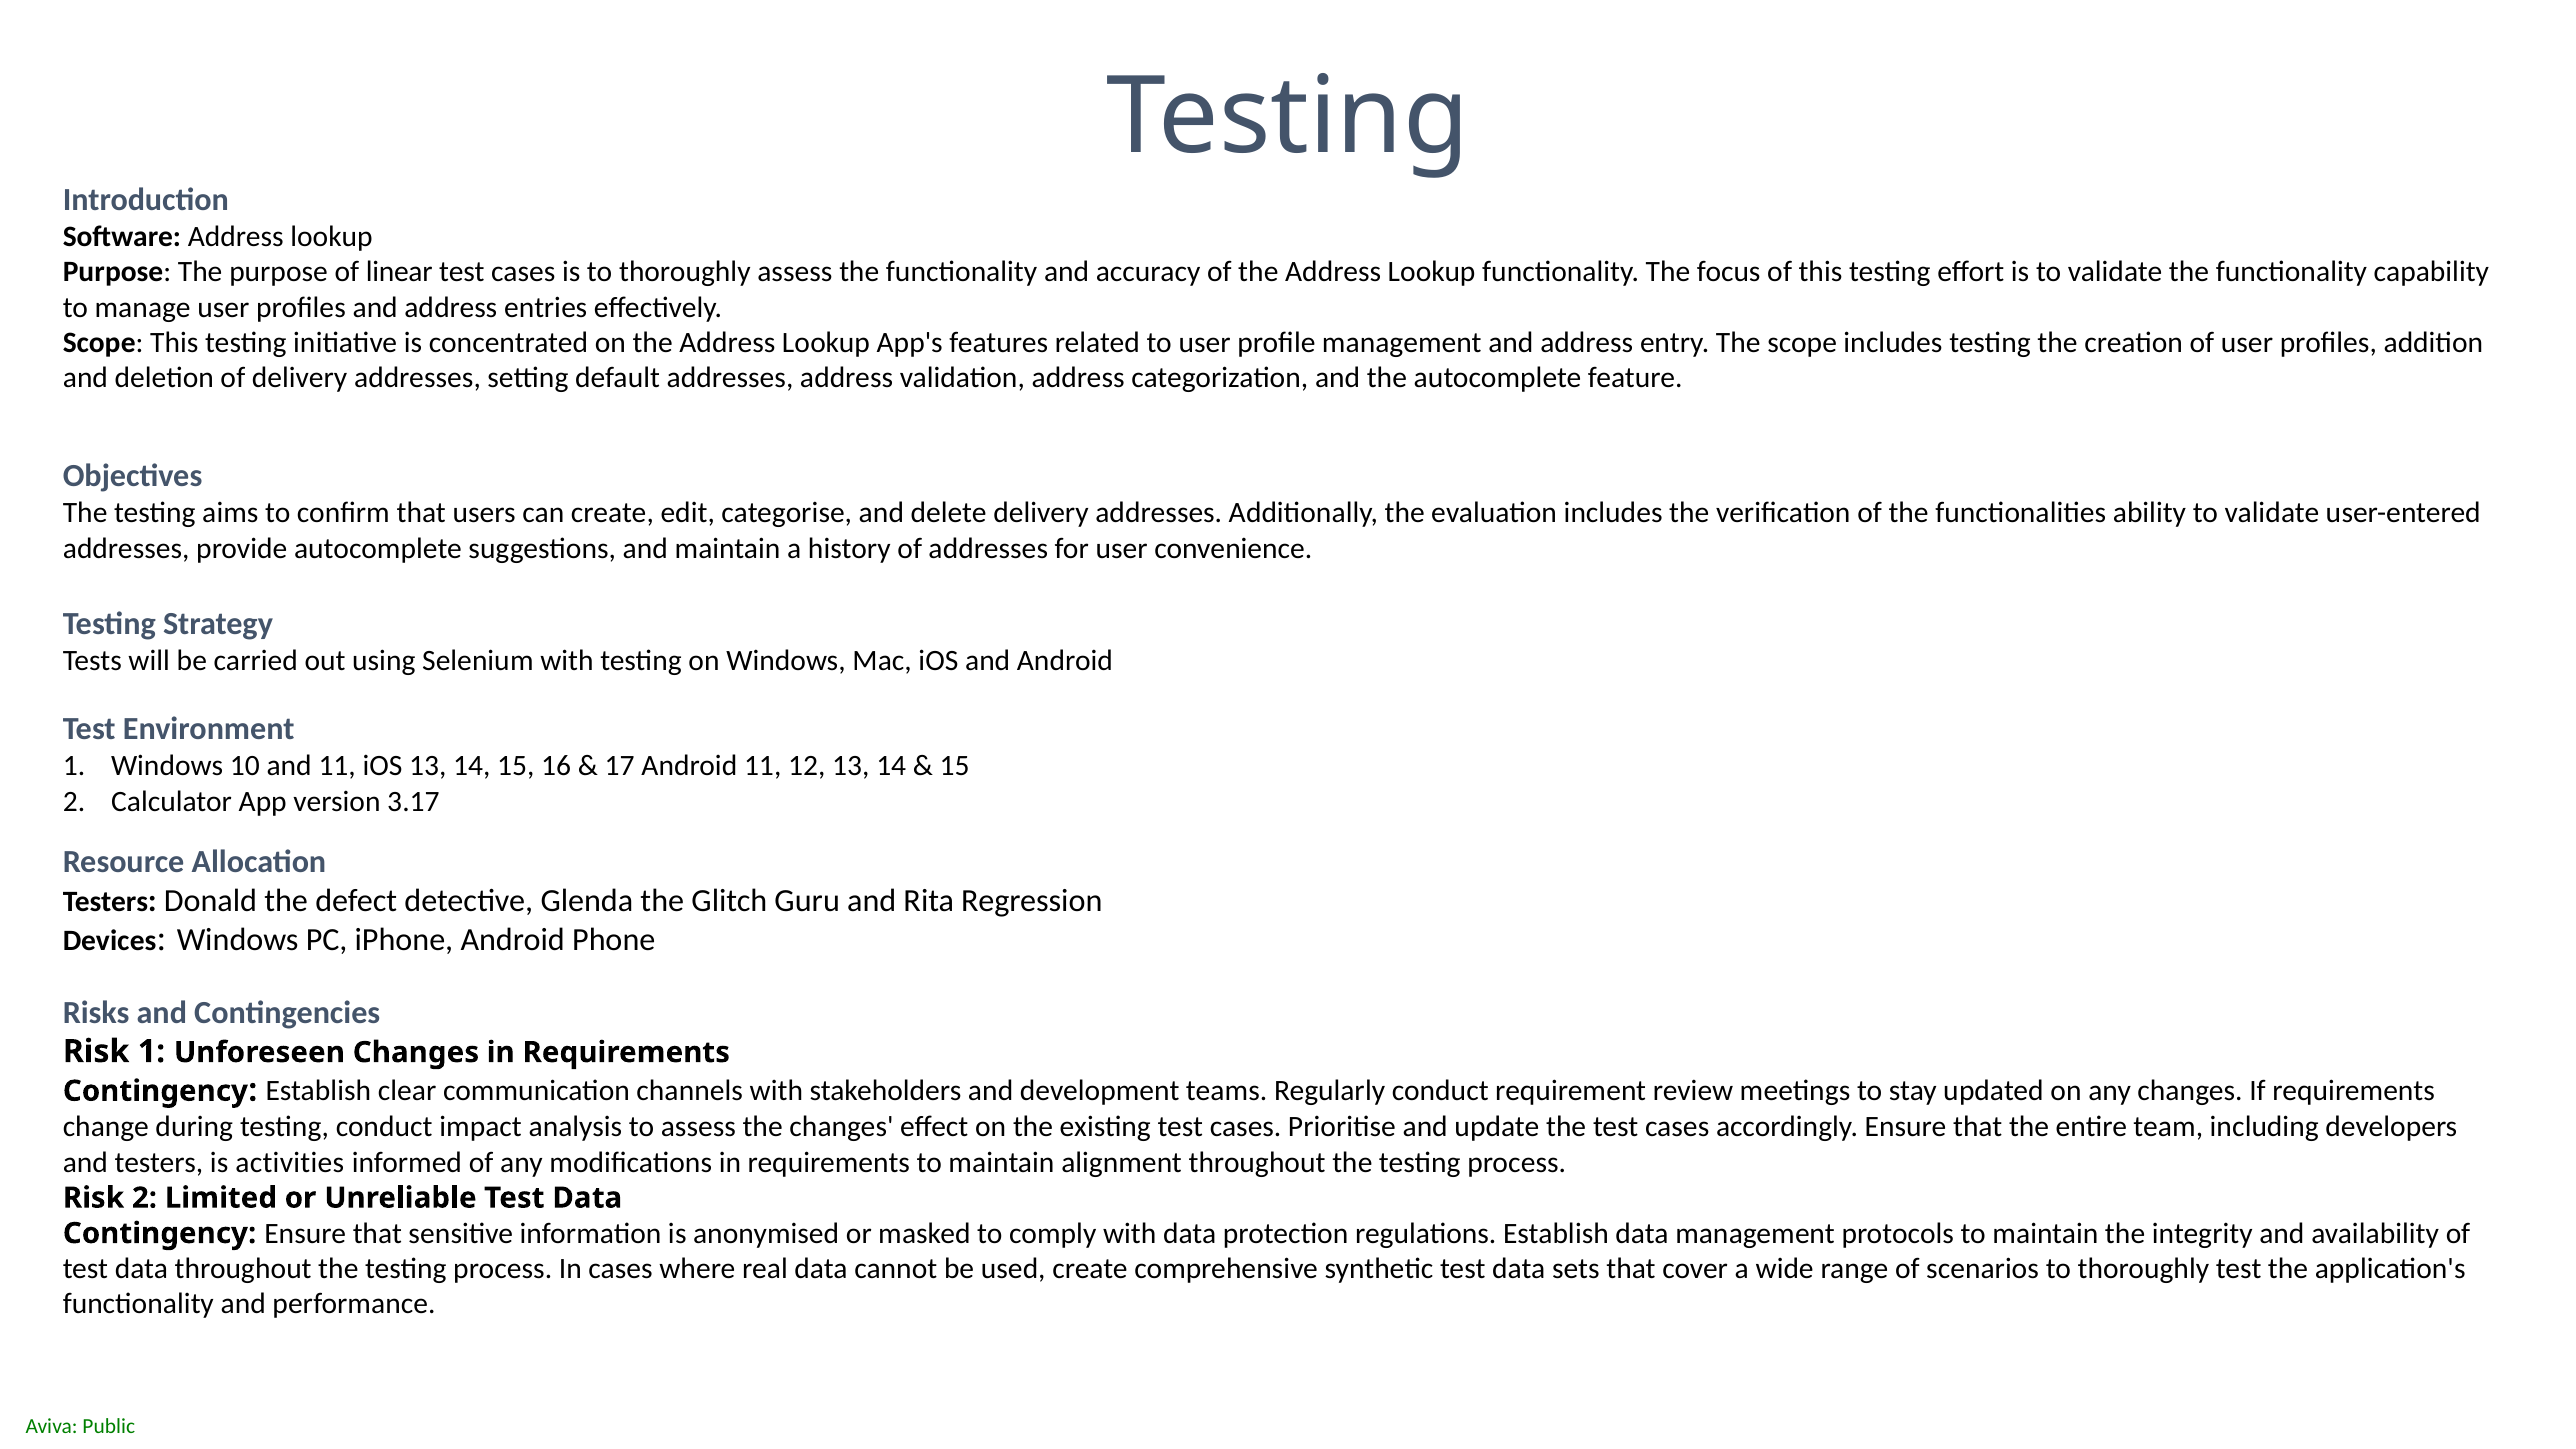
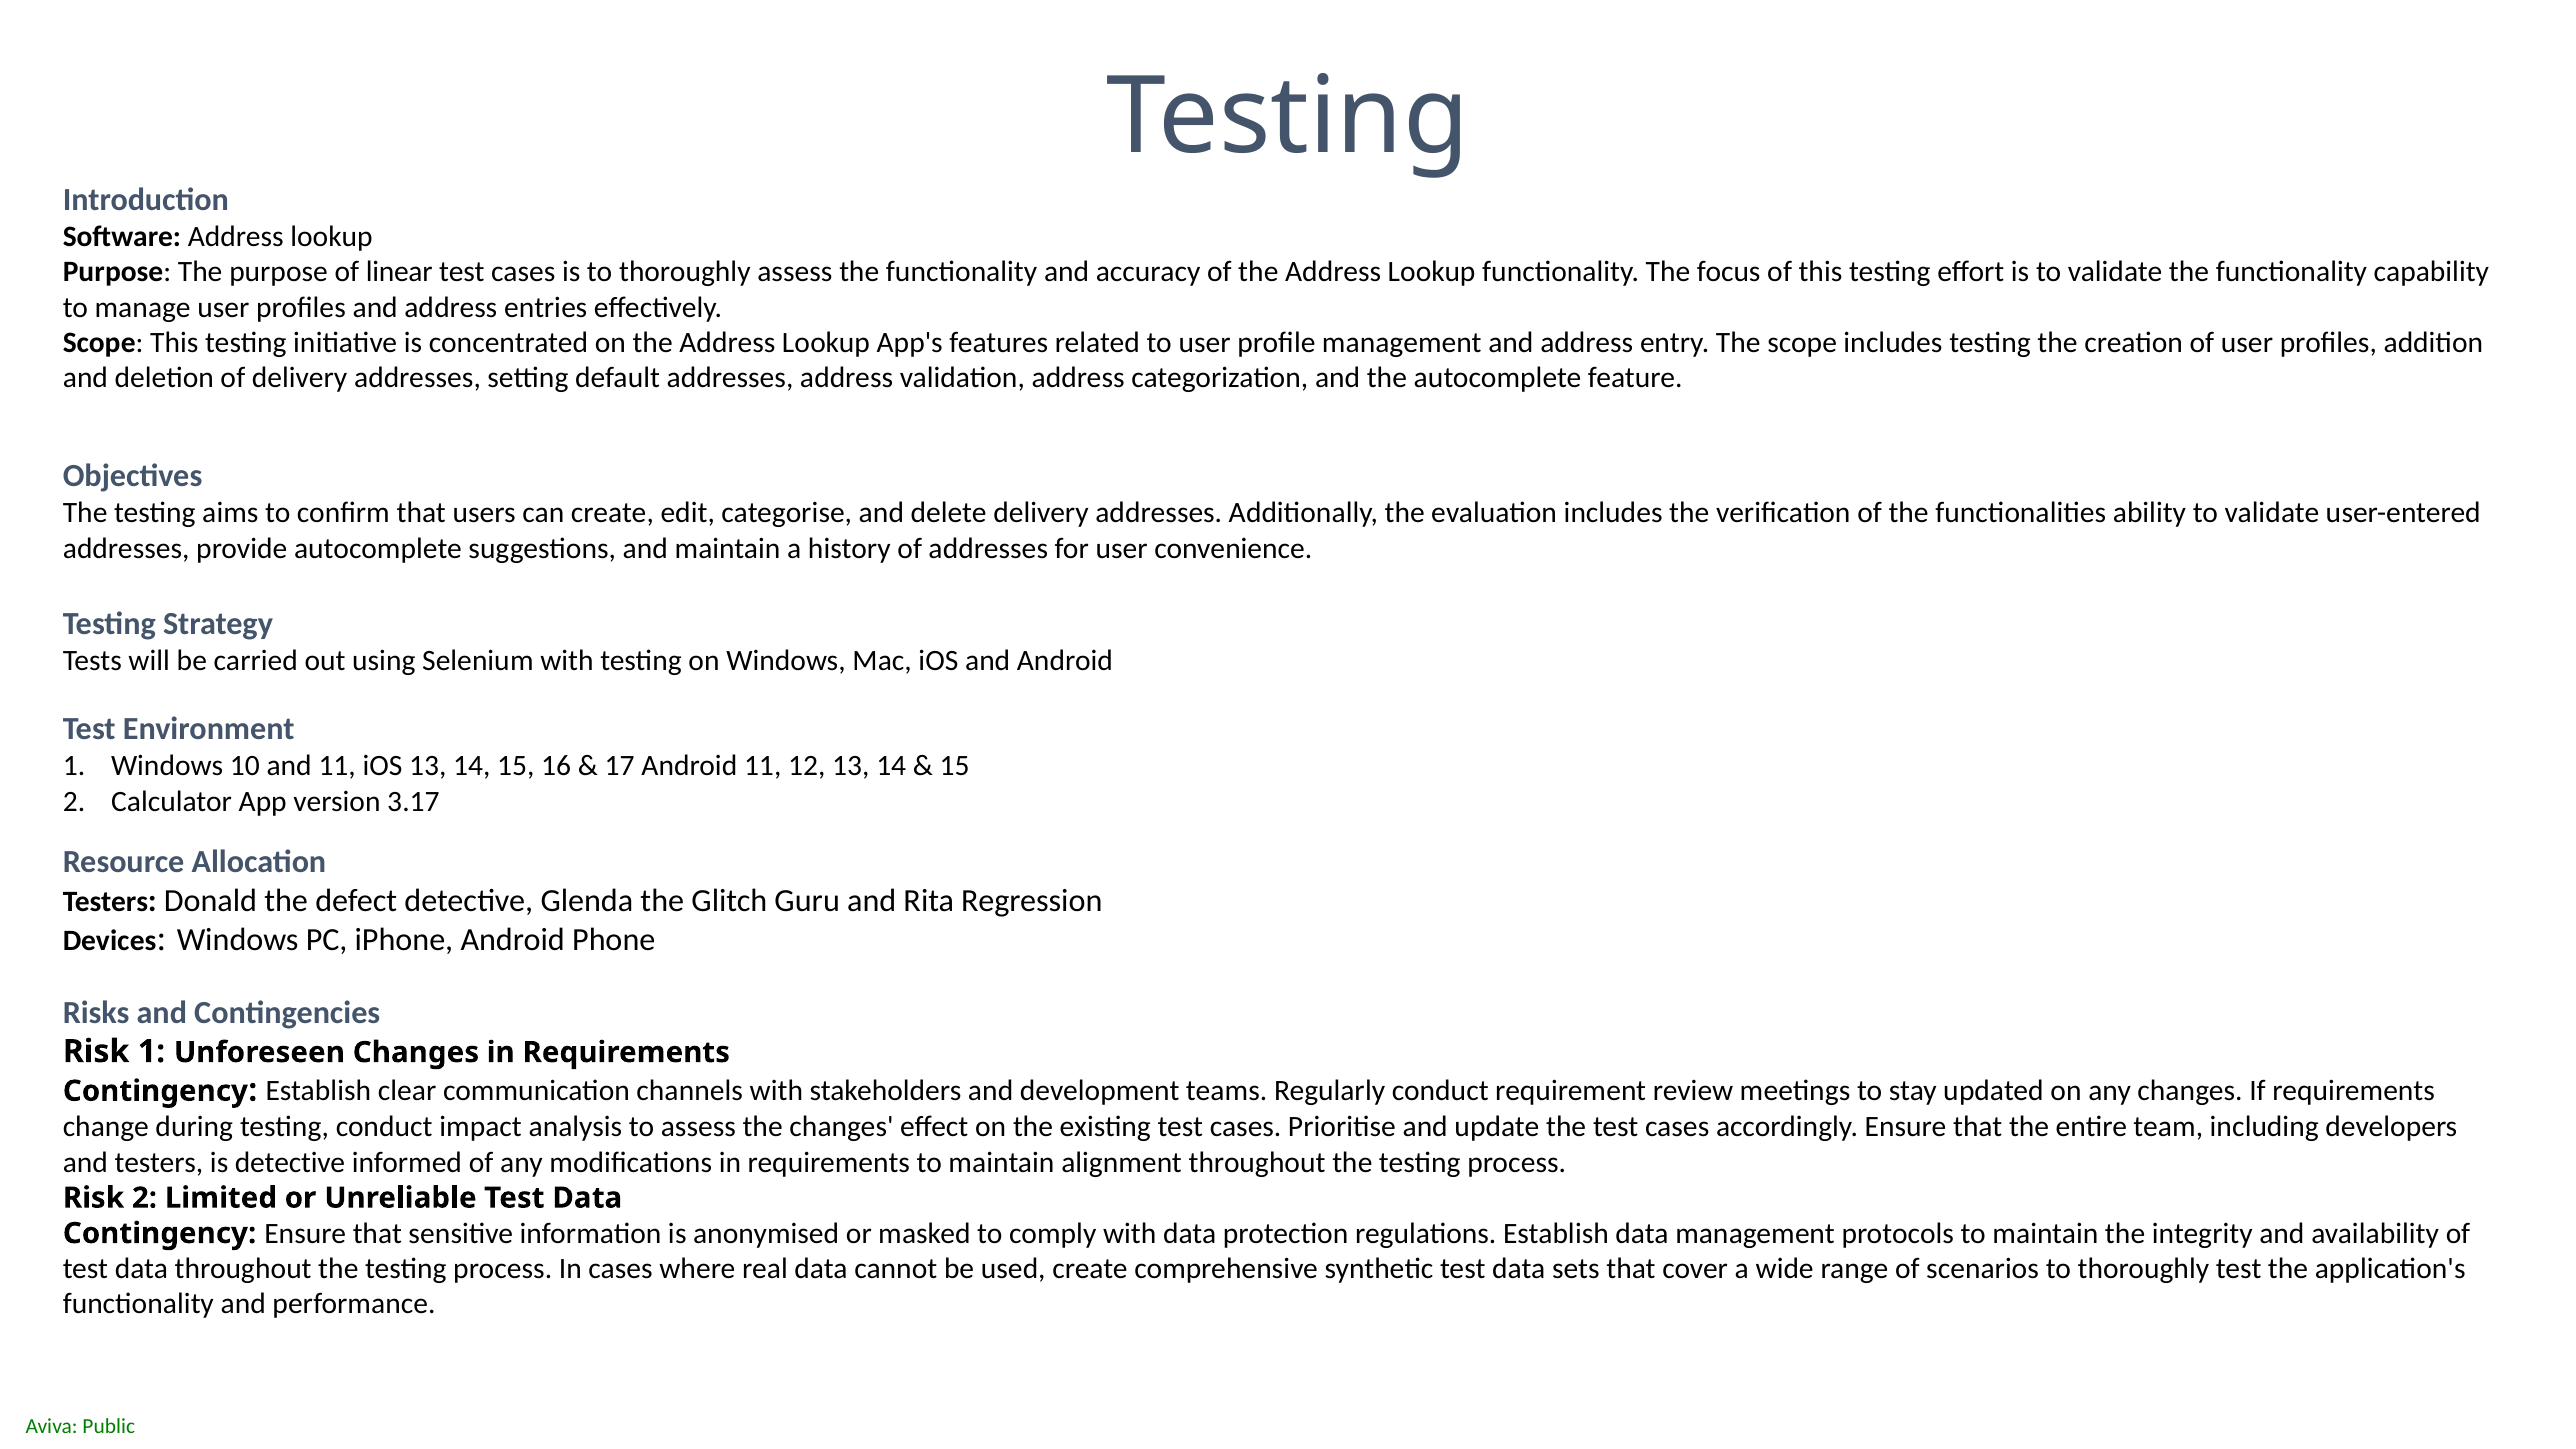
is activities: activities -> detective
